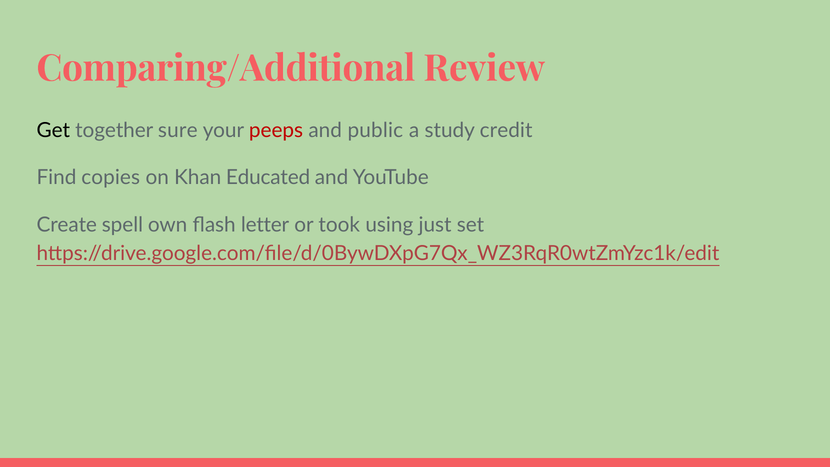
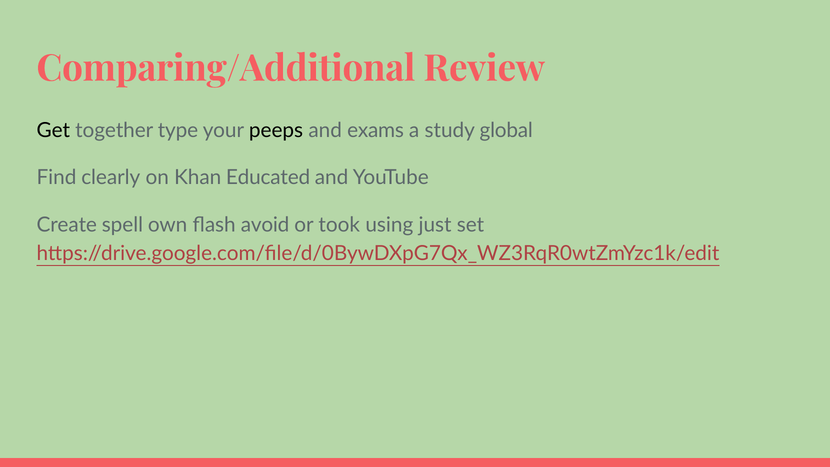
sure: sure -> type
peeps colour: red -> black
public: public -> exams
credit: credit -> global
copies: copies -> clearly
letter: letter -> avoid
